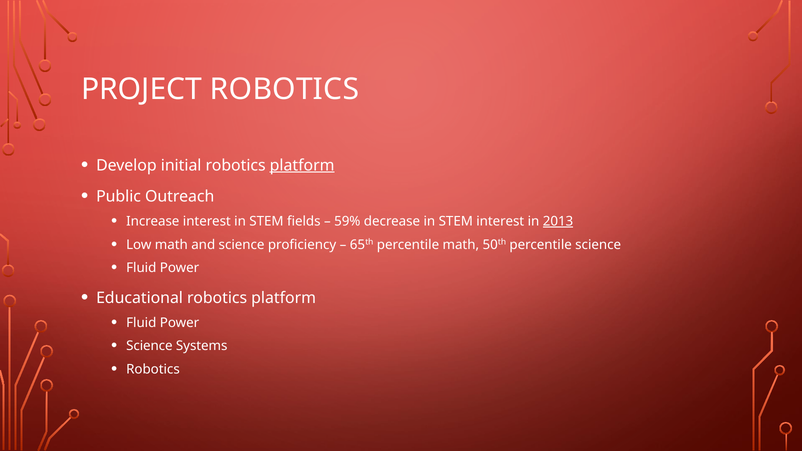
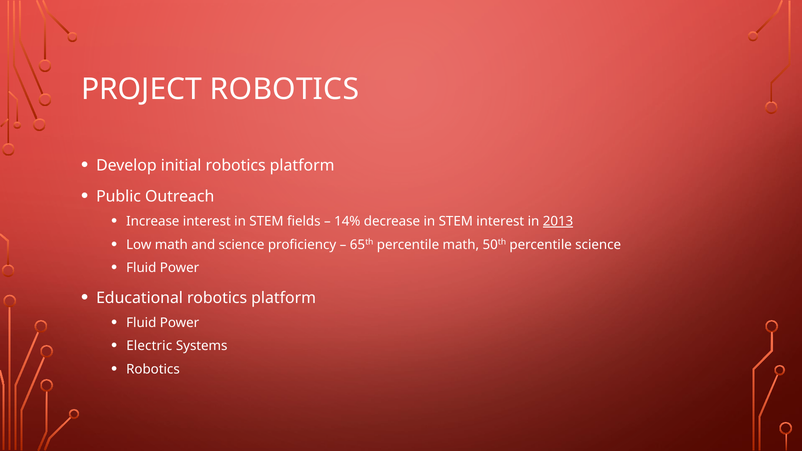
platform at (302, 165) underline: present -> none
59%: 59% -> 14%
Science at (149, 346): Science -> Electric
